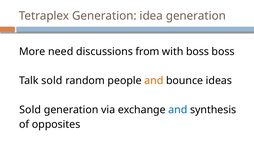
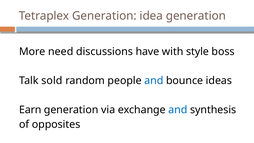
from: from -> have
with boss: boss -> style
and at (154, 81) colour: orange -> blue
Sold at (30, 110): Sold -> Earn
